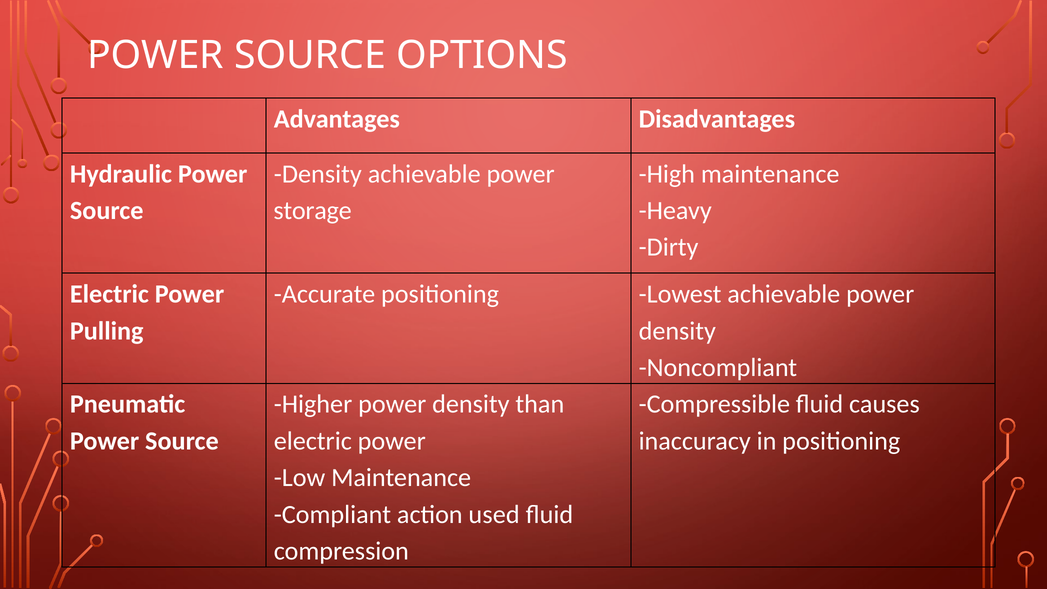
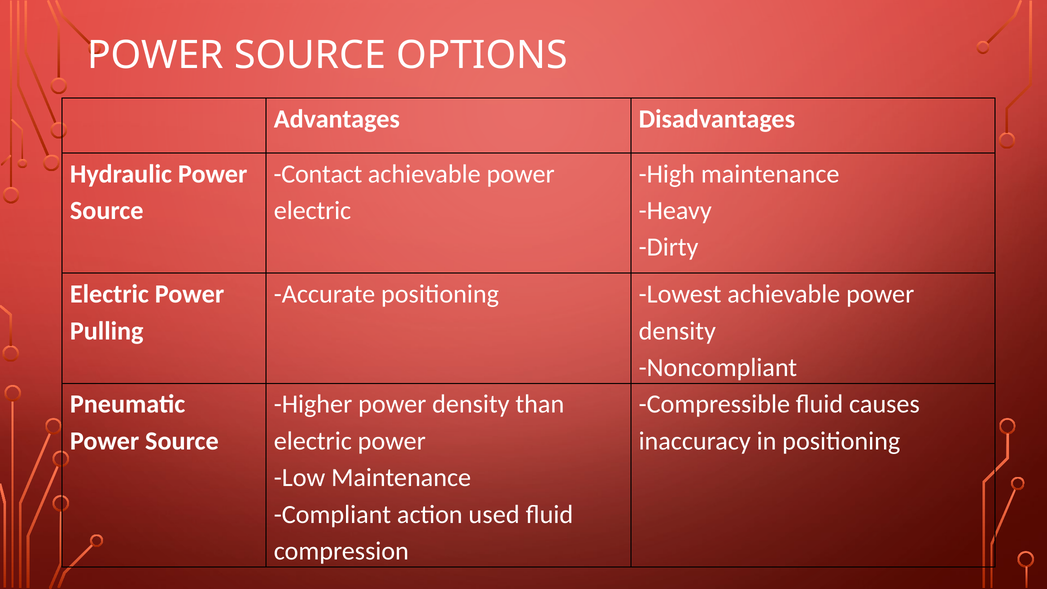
Density at (318, 174): Density -> Contact
storage at (313, 211): storage -> electric
